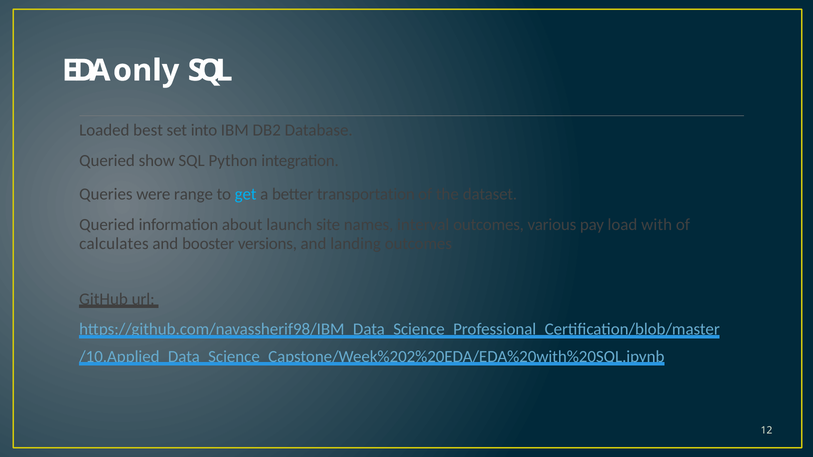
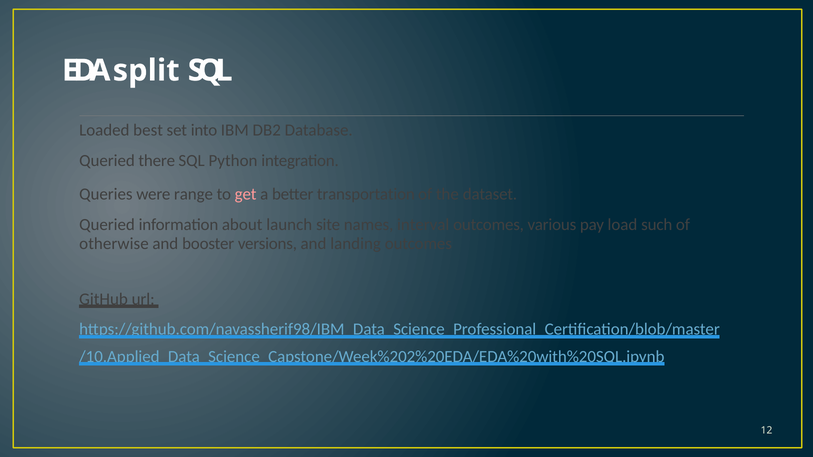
only: only -> split
show: show -> there
get colour: light blue -> pink
with: with -> such
calculates: calculates -> otherwise
